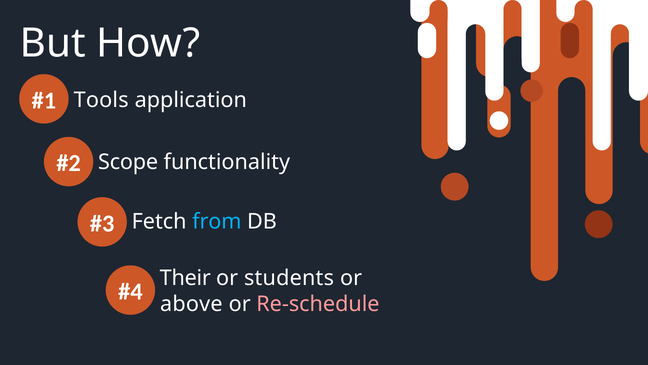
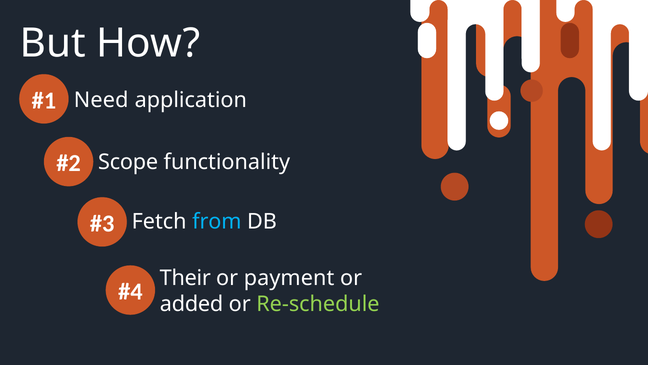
Tools: Tools -> Need
students: students -> payment
above: above -> added
Re-schedule colour: pink -> light green
